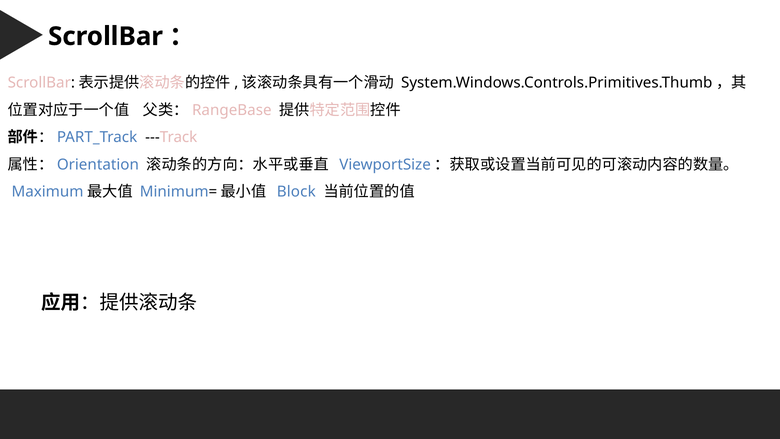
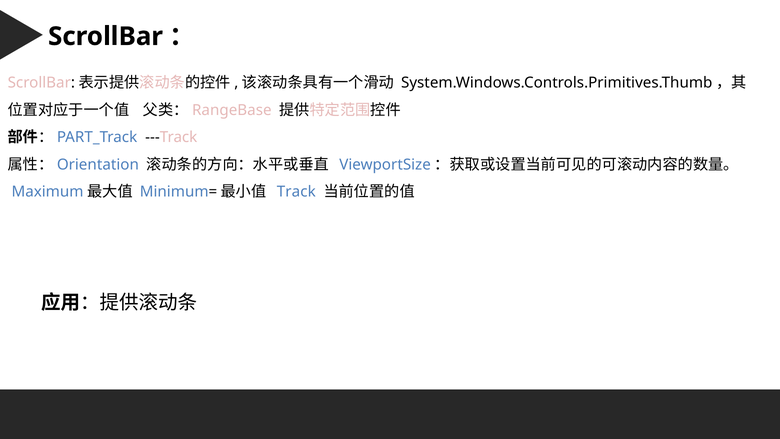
Block: Block -> Track
